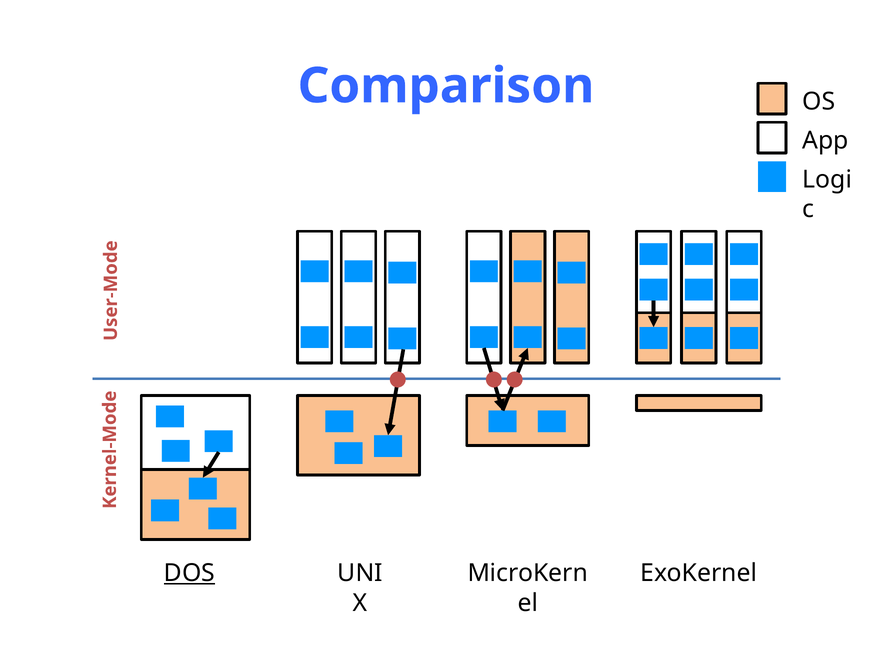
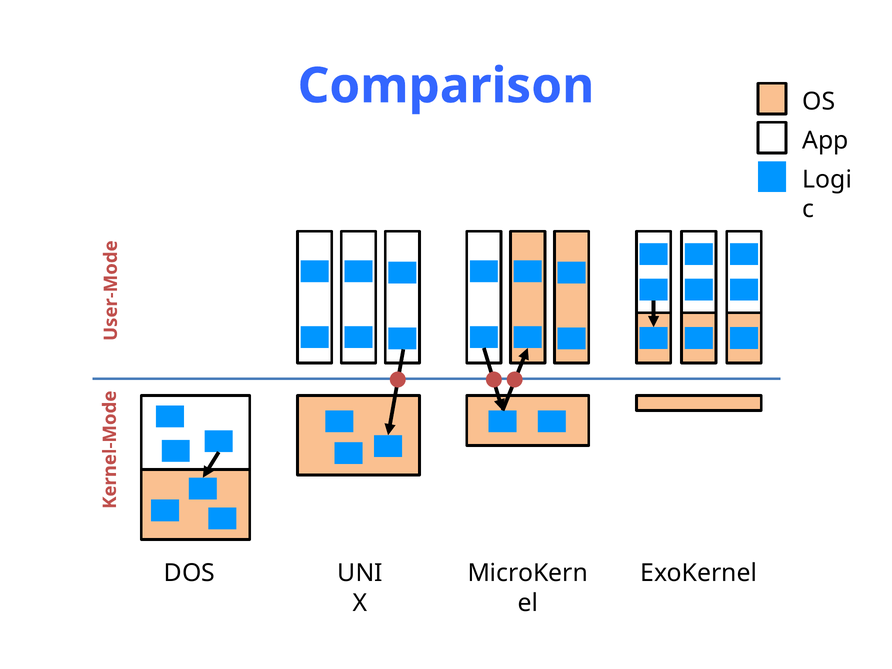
DOS underline: present -> none
